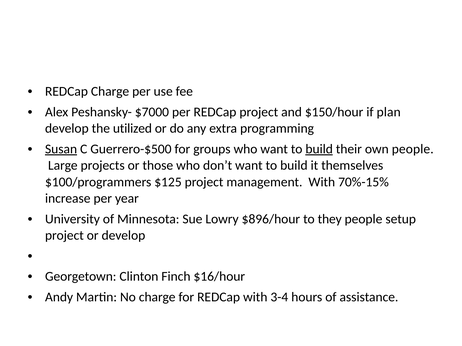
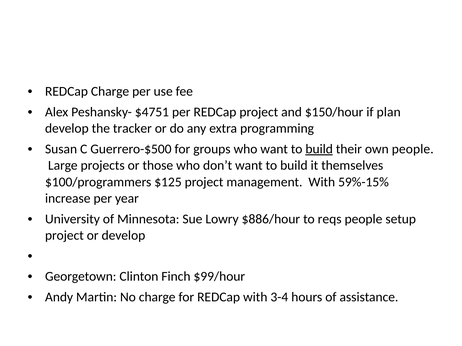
$7000: $7000 -> $4751
utilized: utilized -> tracker
Susan underline: present -> none
70%-15%: 70%-15% -> 59%-15%
$896/hour: $896/hour -> $886/hour
they: they -> reqs
$16/hour: $16/hour -> $99/hour
